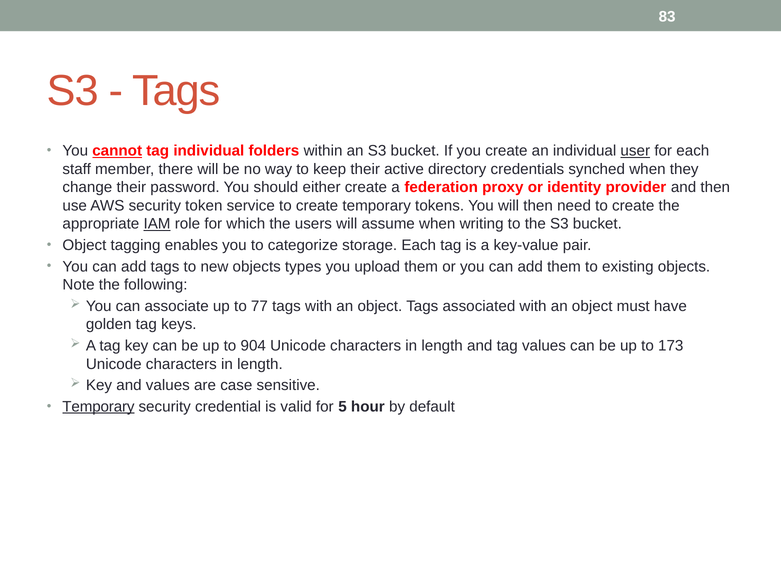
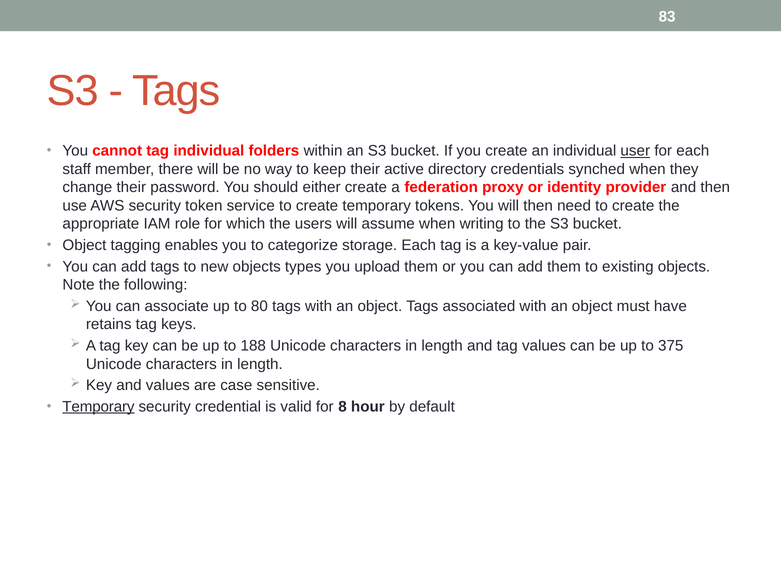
cannot underline: present -> none
IAM underline: present -> none
77: 77 -> 80
golden: golden -> retains
904: 904 -> 188
173: 173 -> 375
5: 5 -> 8
